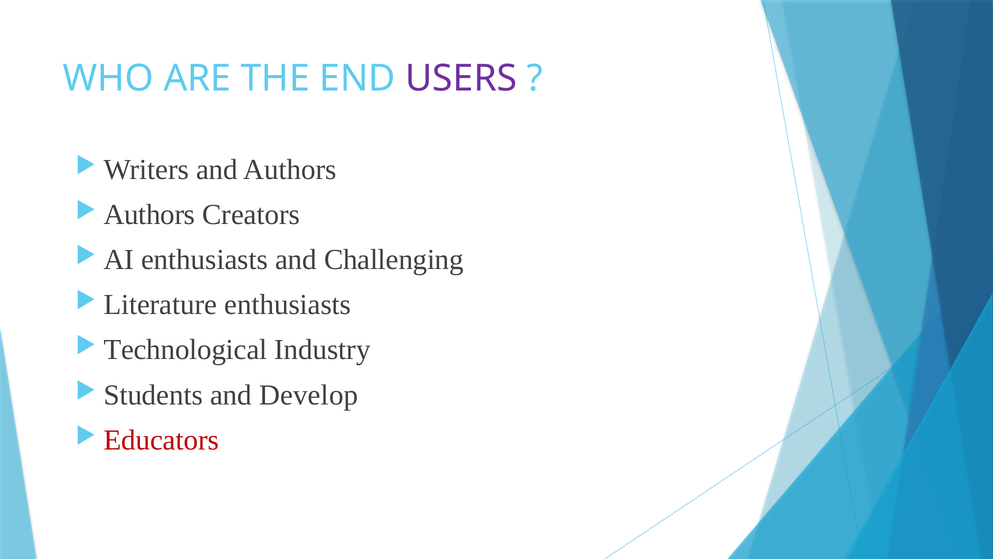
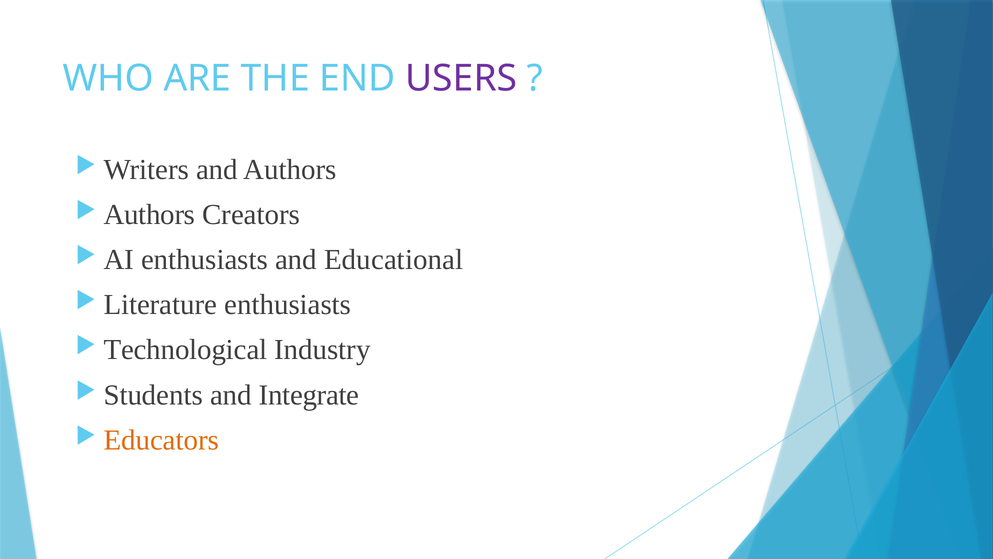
Challenging: Challenging -> Educational
Develop: Develop -> Integrate
Educators colour: red -> orange
